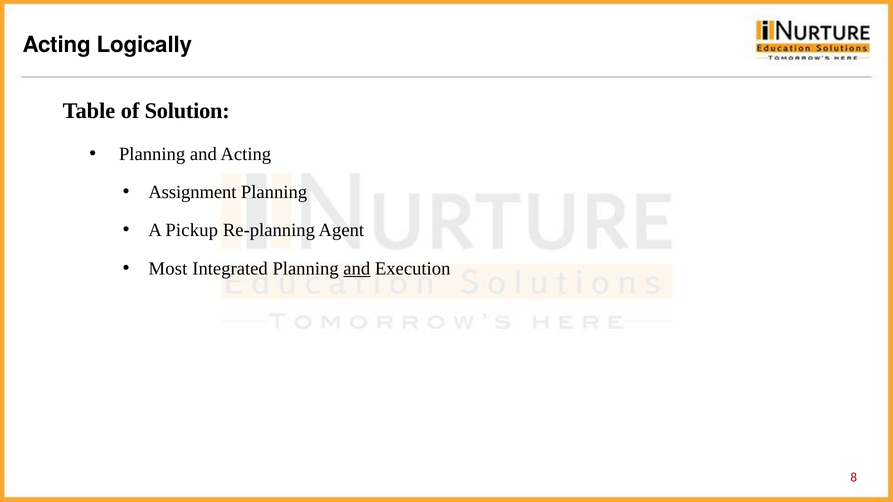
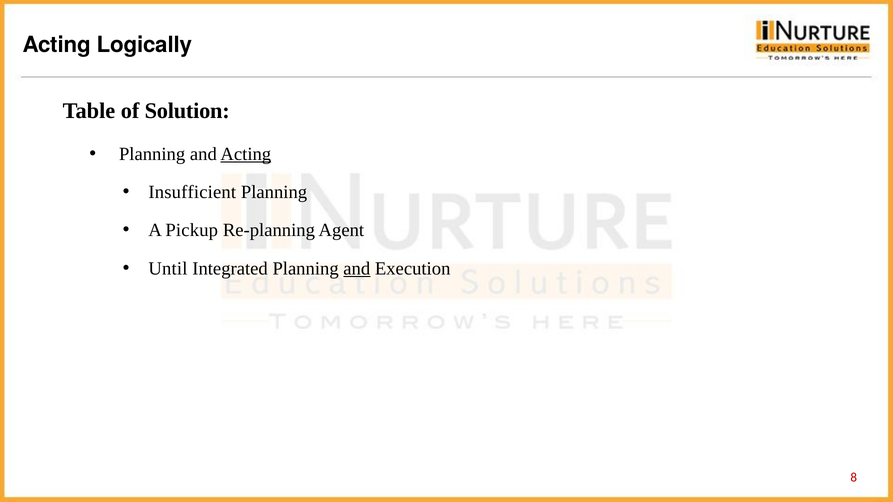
Acting at (246, 154) underline: none -> present
Assignment: Assignment -> Insufficient
Most: Most -> Until
